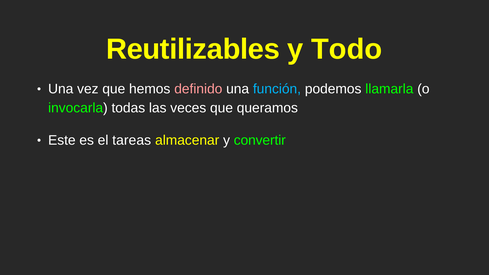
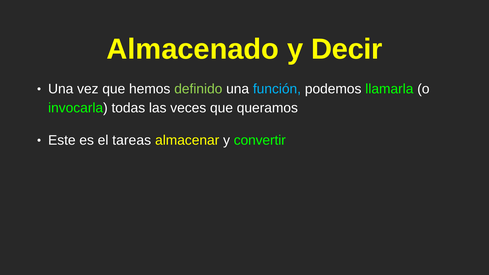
Reutilizables: Reutilizables -> Almacenado
Todo: Todo -> Decir
definido colour: pink -> light green
